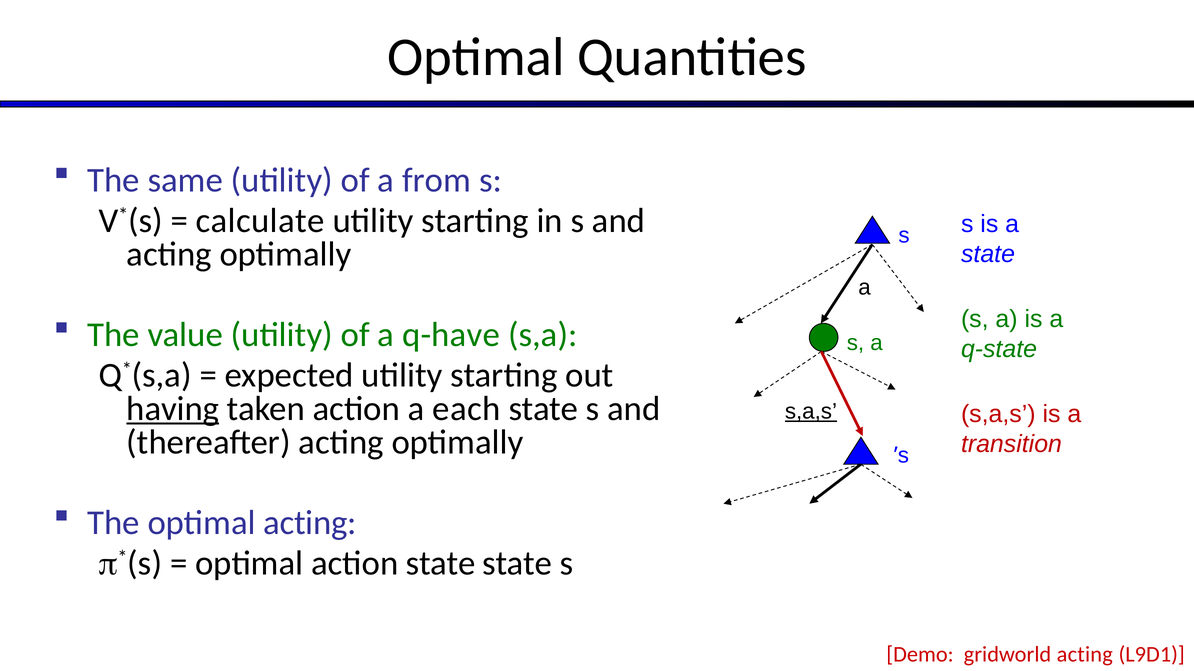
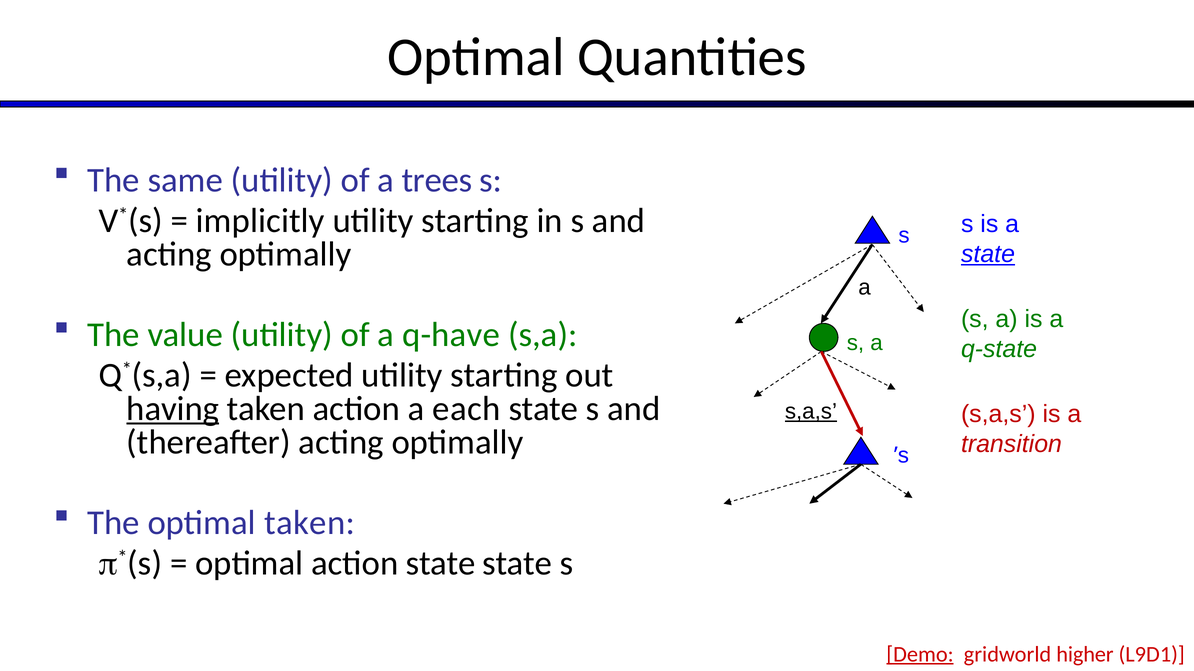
from: from -> trees
calculate: calculate -> implicitly
state at (988, 254) underline: none -> present
optimal acting: acting -> taken
Demo underline: none -> present
gridworld acting: acting -> higher
